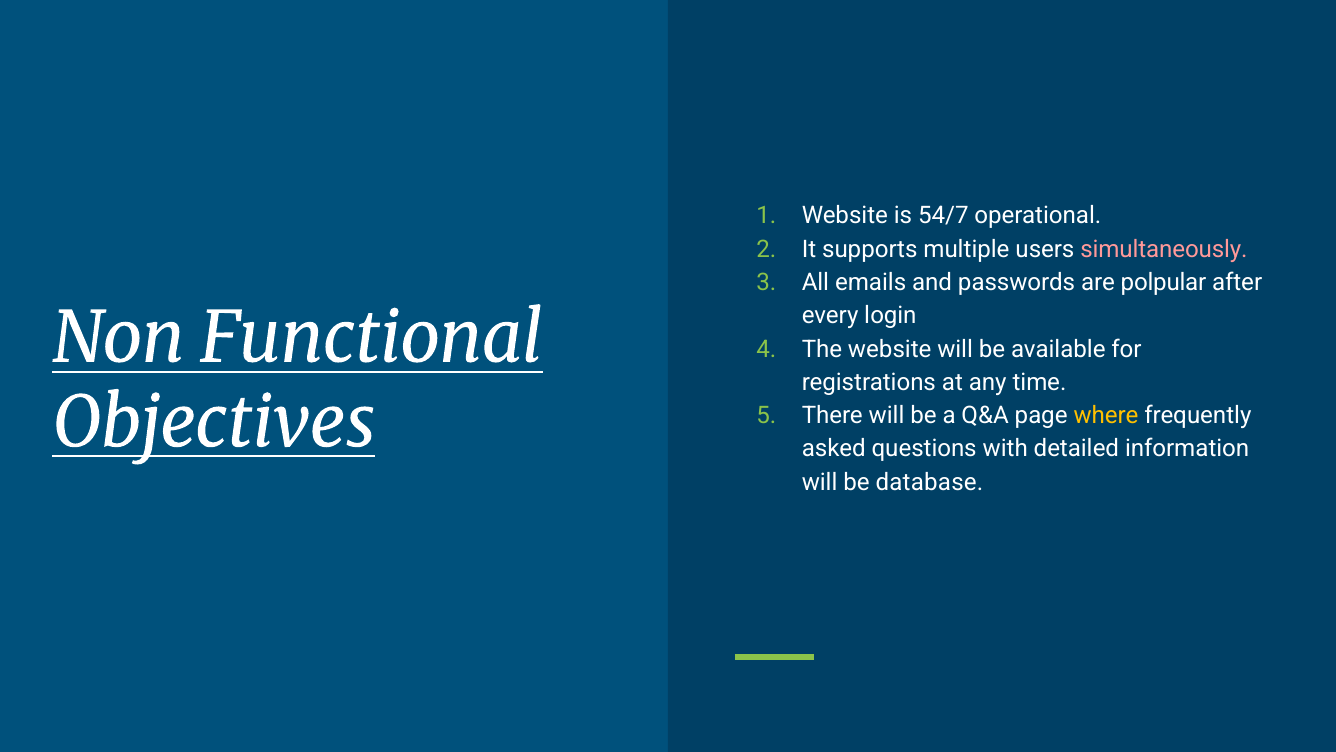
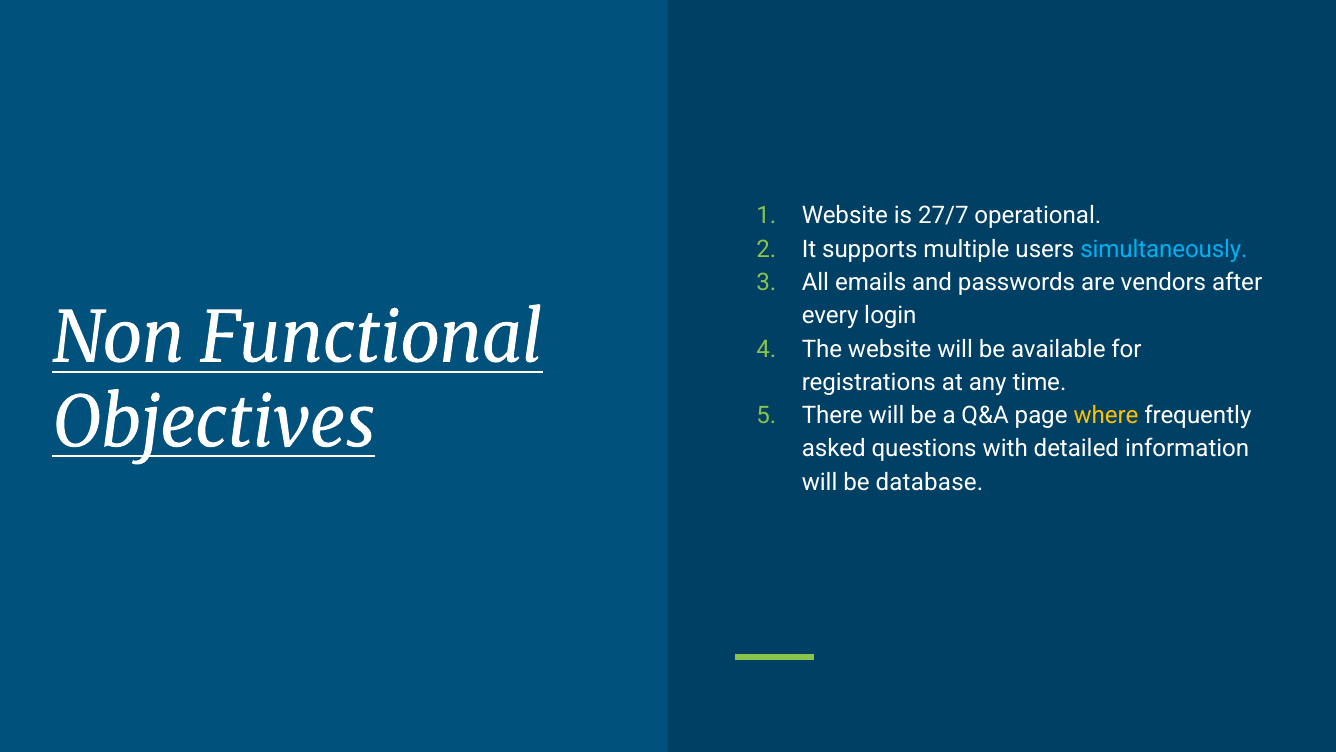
54/7: 54/7 -> 27/7
simultaneously colour: pink -> light blue
polpular: polpular -> vendors
